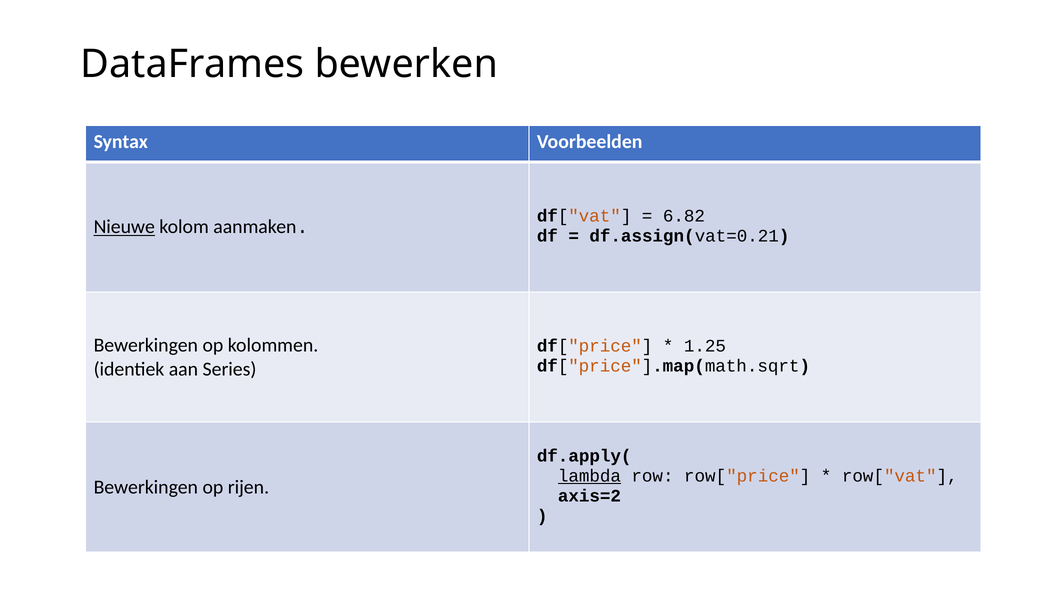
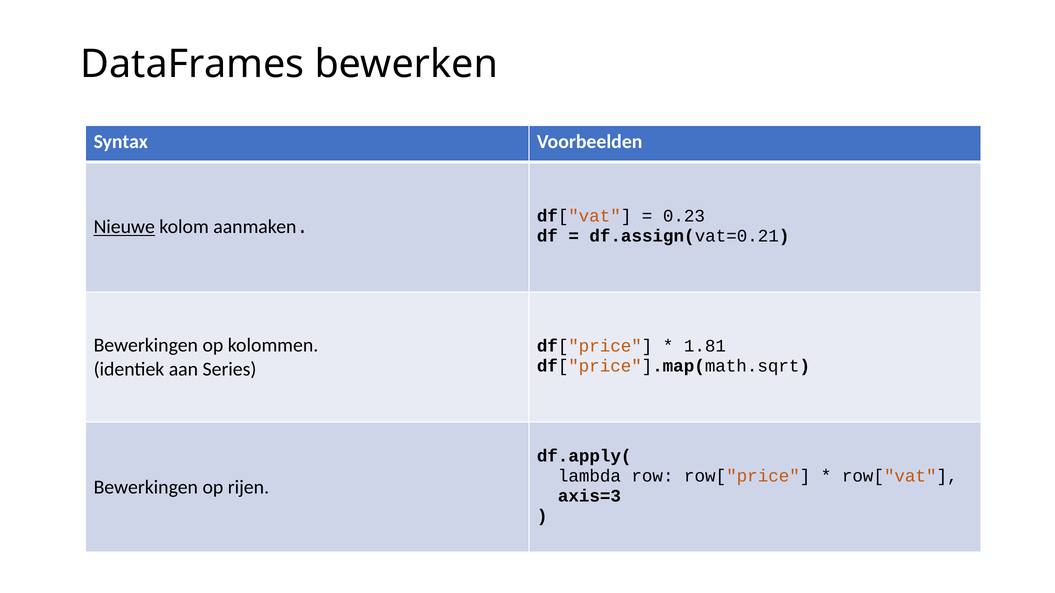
6.82: 6.82 -> 0.23
1.25: 1.25 -> 1.81
lambda underline: present -> none
axis=2: axis=2 -> axis=3
